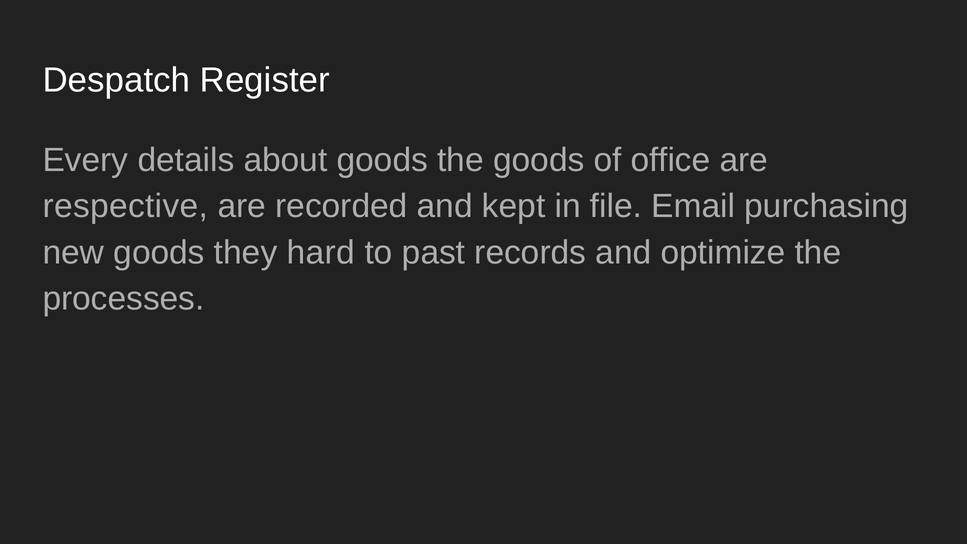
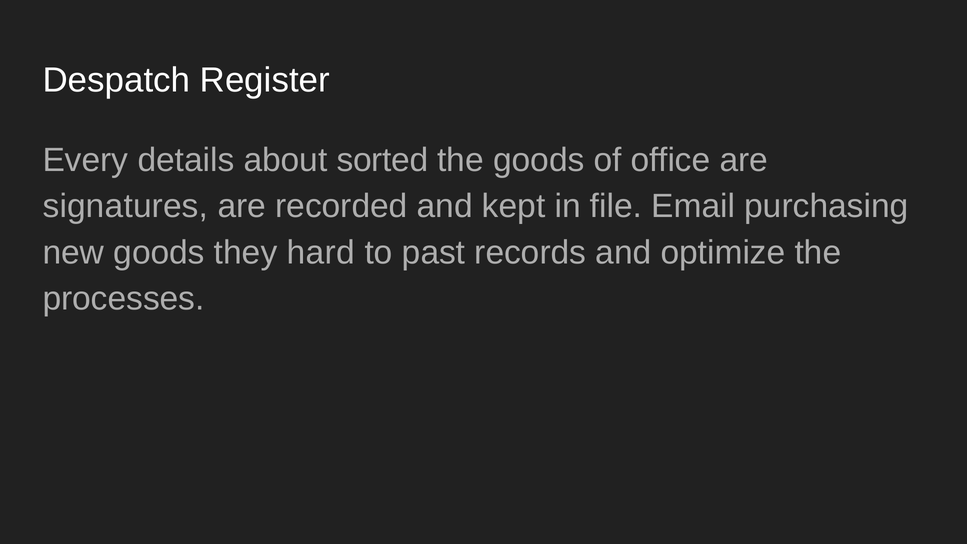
about goods: goods -> sorted
respective: respective -> signatures
